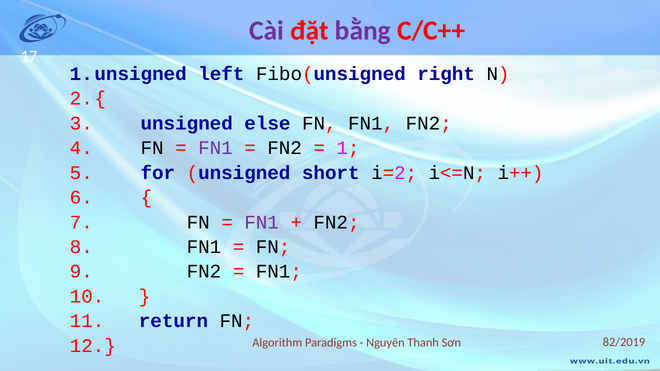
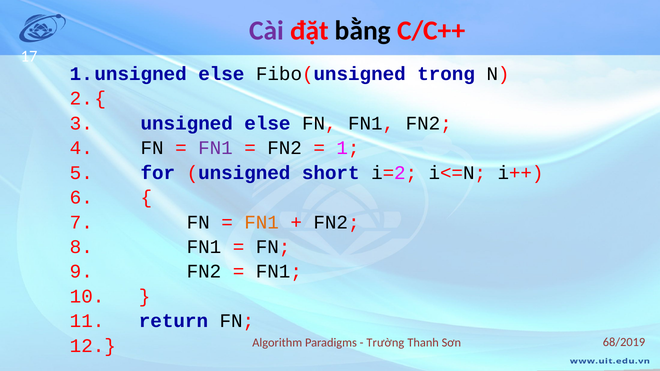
bằng colour: purple -> black
left at (221, 74): left -> else
right: right -> trong
FN1 at (262, 222) colour: purple -> orange
Nguyên: Nguyên -> Trường
82/2019: 82/2019 -> 68/2019
